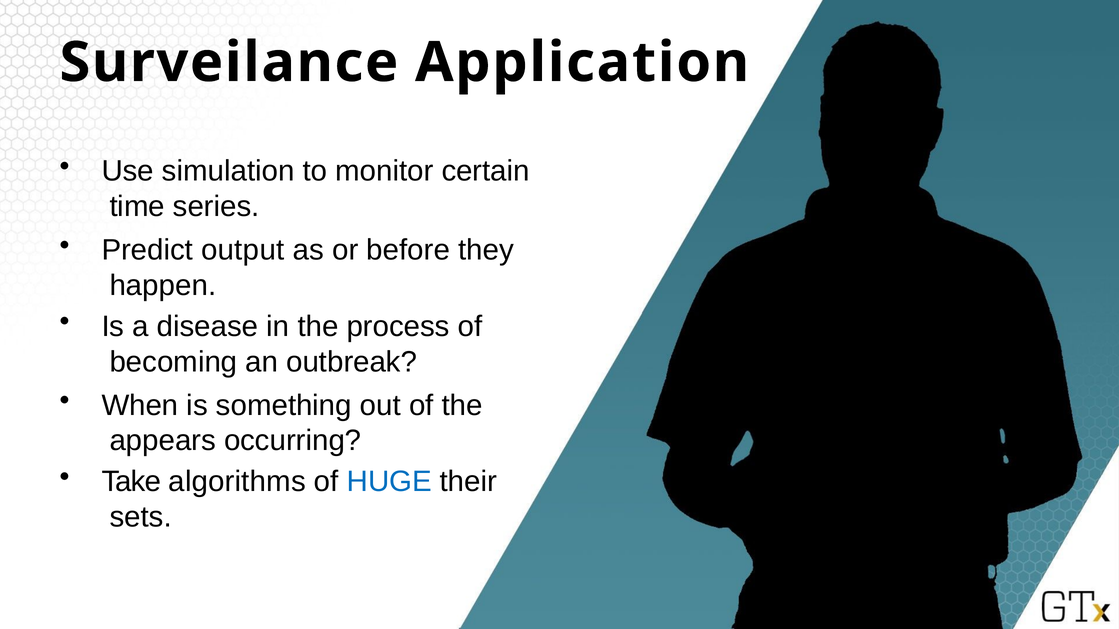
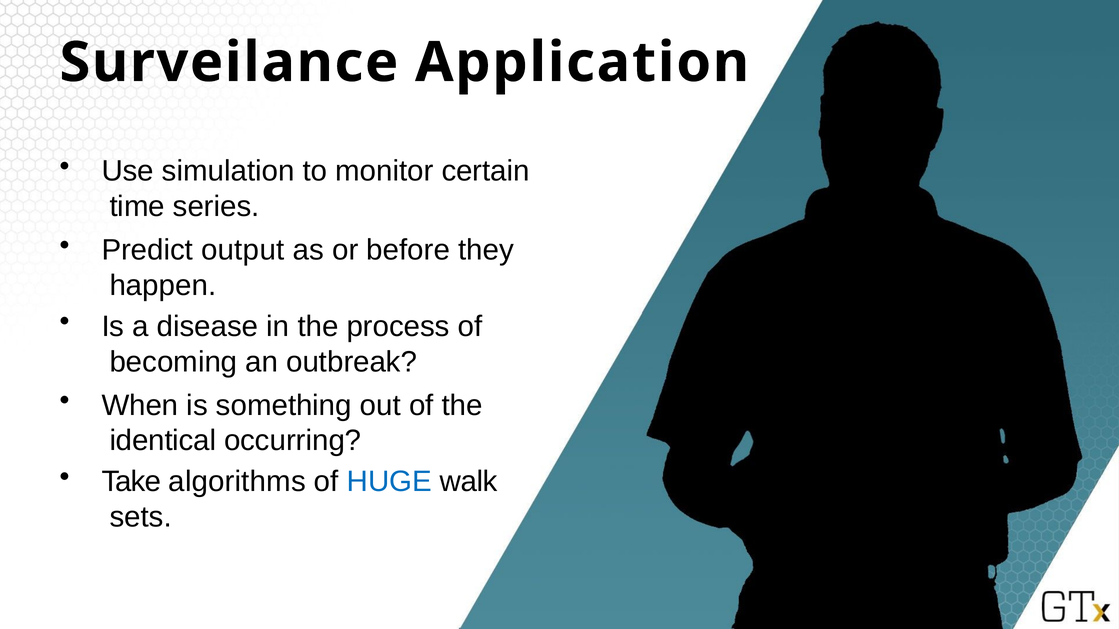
appears: appears -> identical
their: their -> walk
